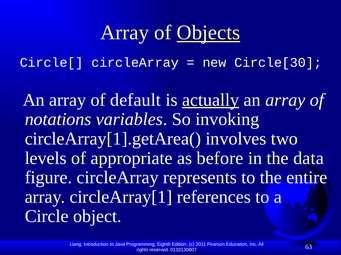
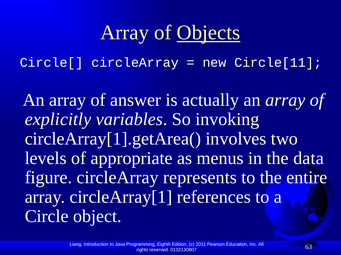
Circle[30: Circle[30 -> Circle[11
default: default -> answer
actually underline: present -> none
notations: notations -> explicitly
before: before -> menus
